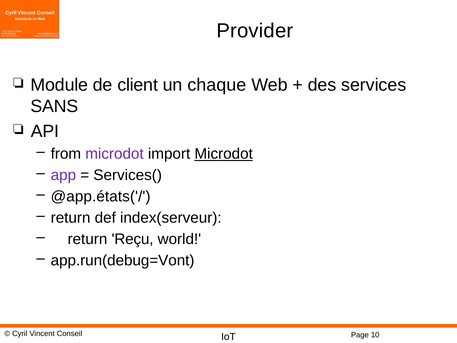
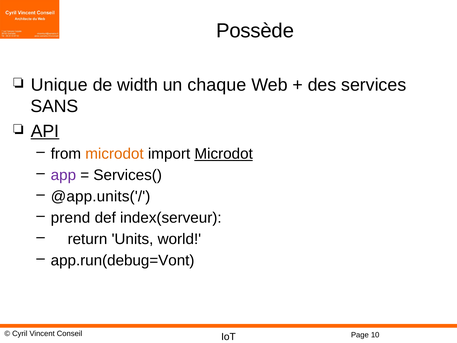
Provider: Provider -> Possède
Module: Module -> Unique
client: client -> width
API underline: none -> present
microdot at (114, 154) colour: purple -> orange
@app.états('/: @app.états('/ -> @app.units('/
return at (71, 218): return -> prend
Reçu: Reçu -> Units
